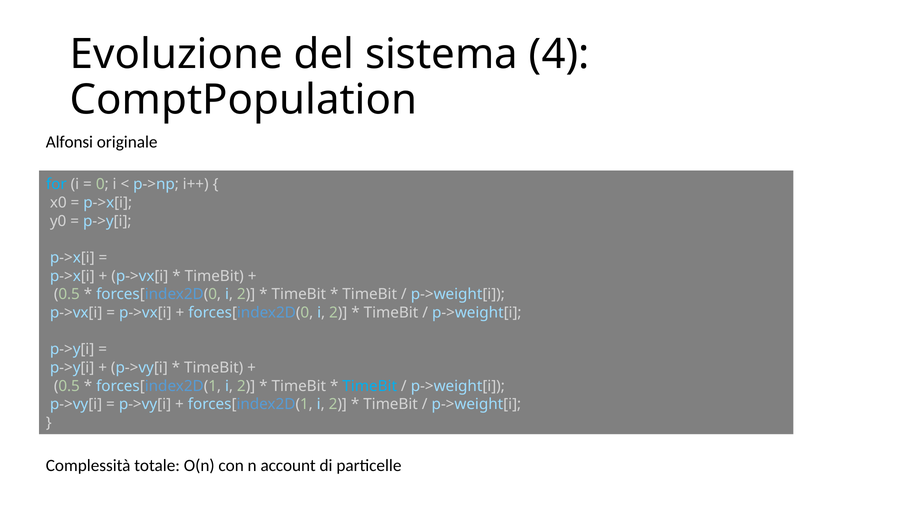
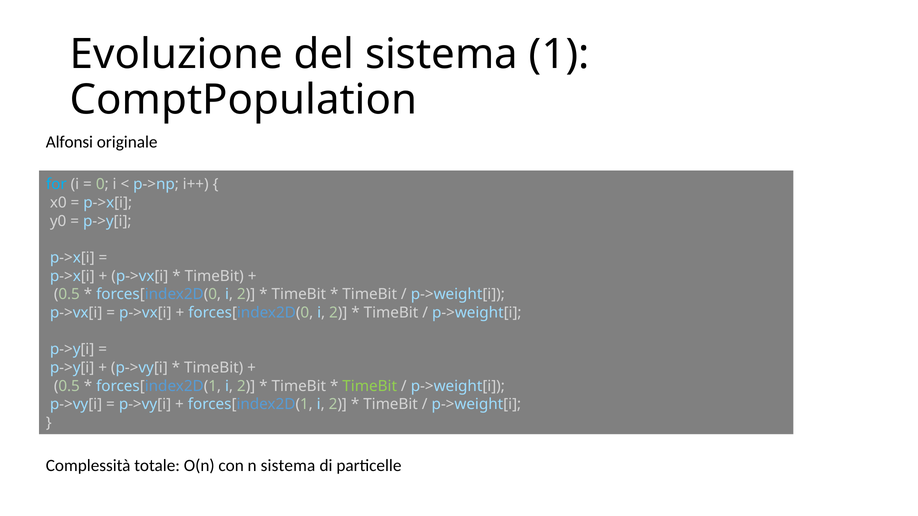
4: 4 -> 1
TimeBit at (370, 386) colour: light blue -> light green
n account: account -> sistema
